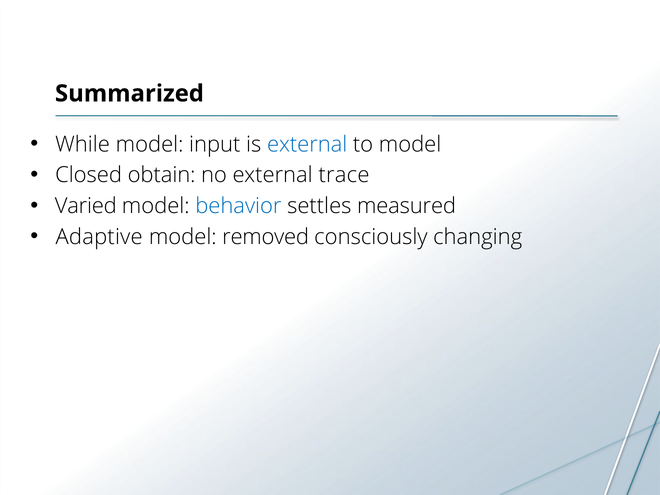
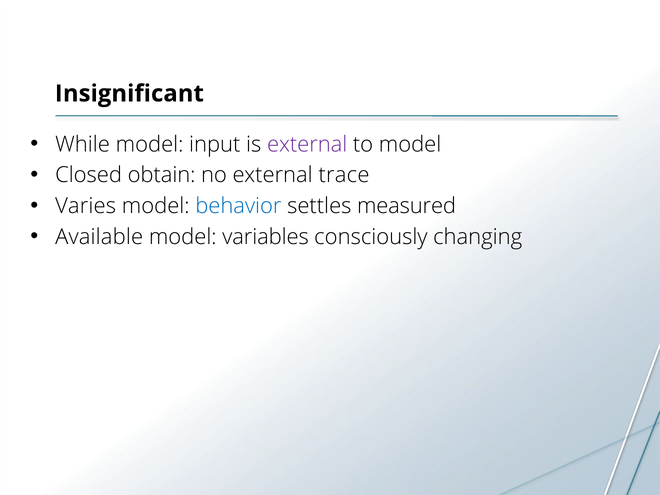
Summarized: Summarized -> Insignificant
external at (307, 144) colour: blue -> purple
Varied: Varied -> Varies
Adaptive: Adaptive -> Available
removed: removed -> variables
